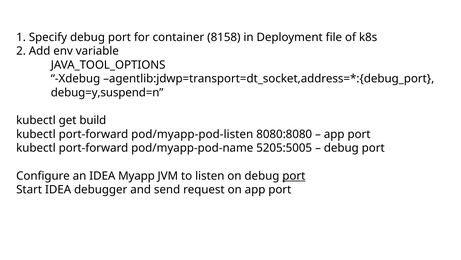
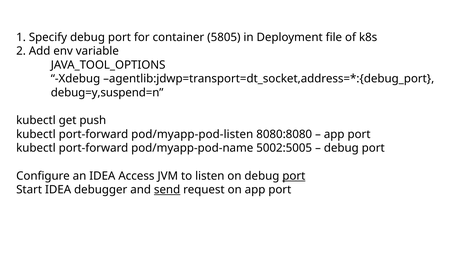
8158: 8158 -> 5805
build: build -> push
5205:5005: 5205:5005 -> 5002:5005
Myapp: Myapp -> Access
send underline: none -> present
